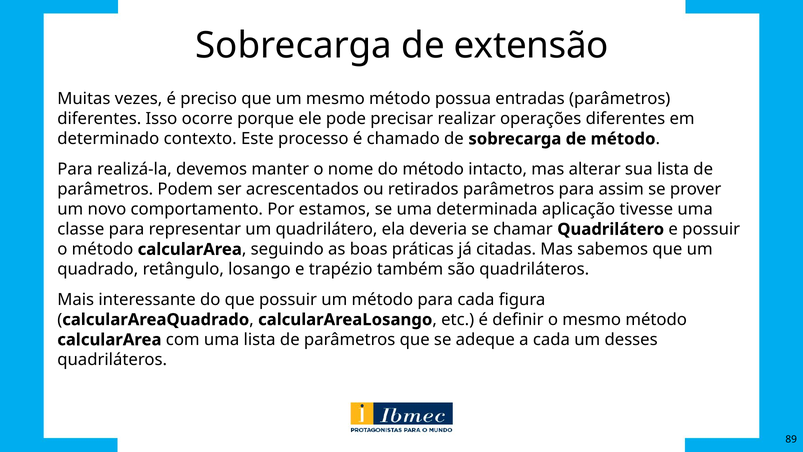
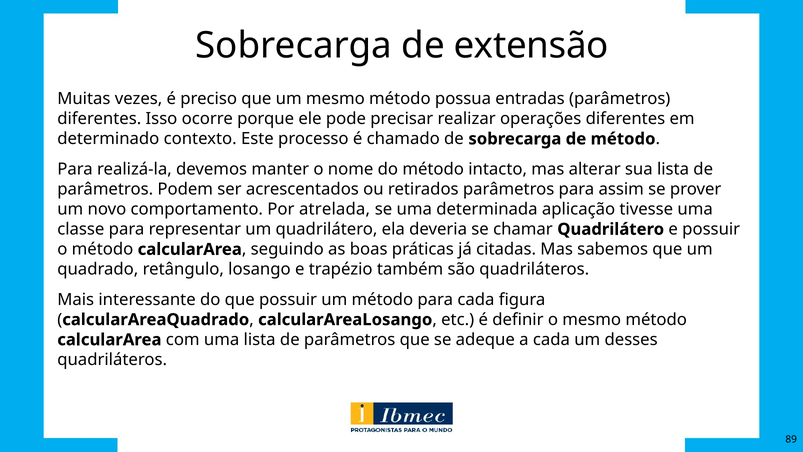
estamos: estamos -> atrelada
